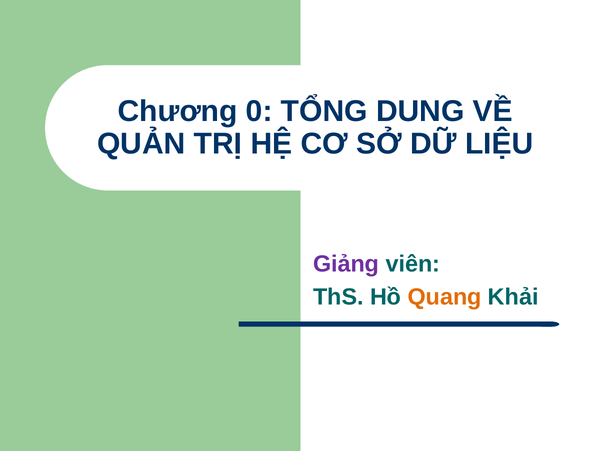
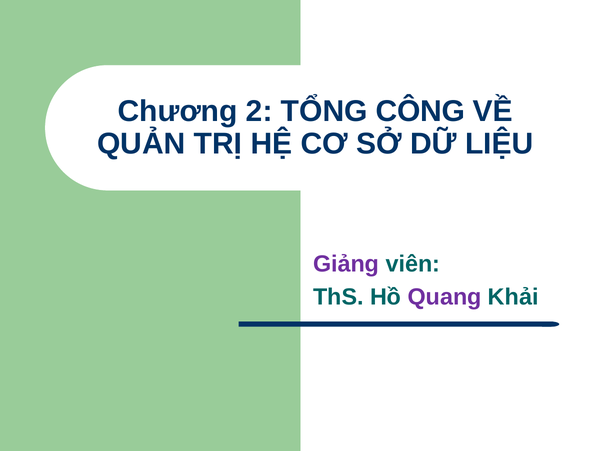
0: 0 -> 2
DUNG: DUNG -> CÔNG
Quang colour: orange -> purple
